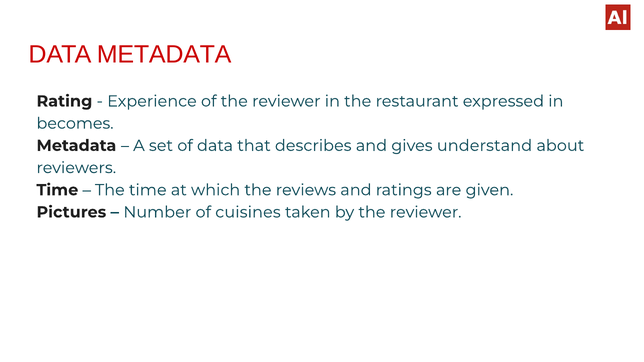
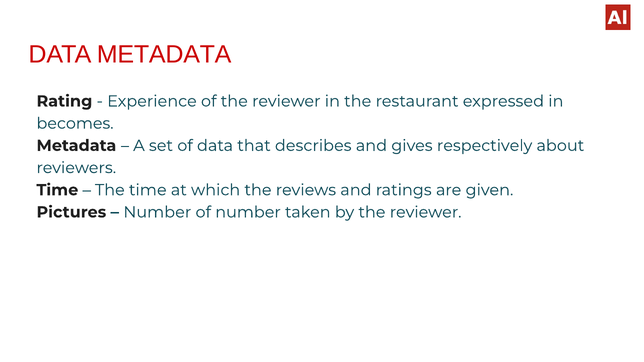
understand: understand -> respectively
of cuisines: cuisines -> number
